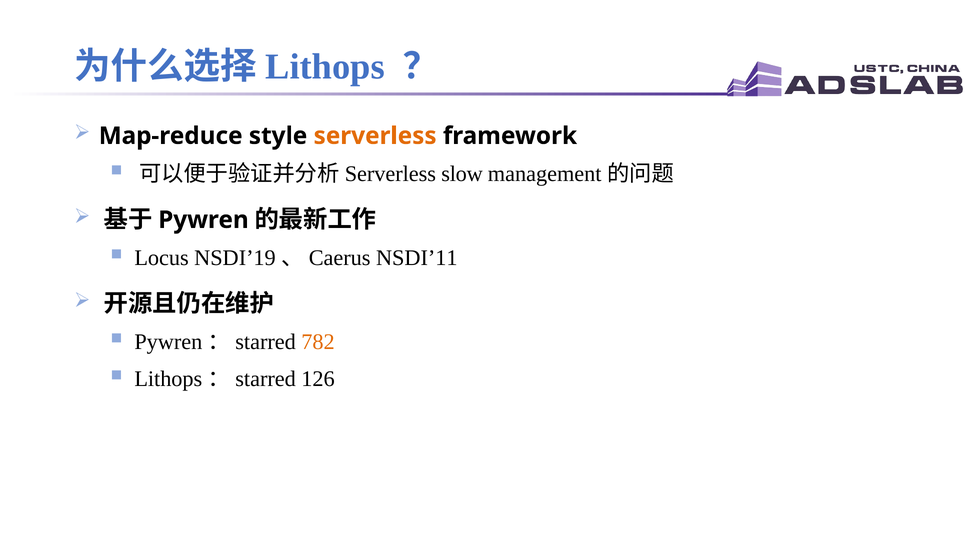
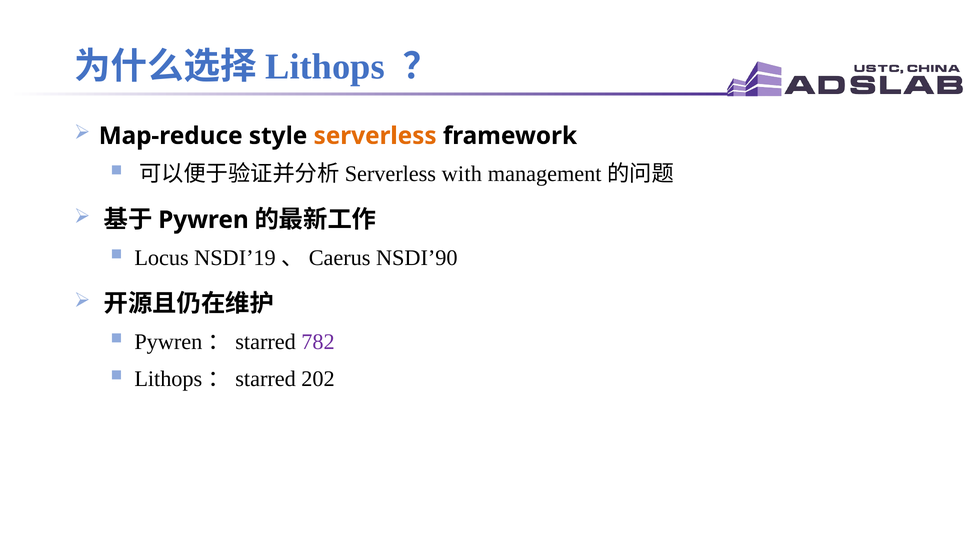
slow: slow -> with
NSDI’11: NSDI’11 -> NSDI’90
782 colour: orange -> purple
126: 126 -> 202
